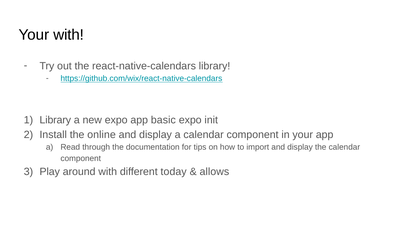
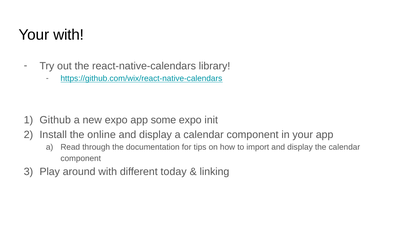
Library at (55, 120): Library -> Github
basic: basic -> some
allows: allows -> linking
